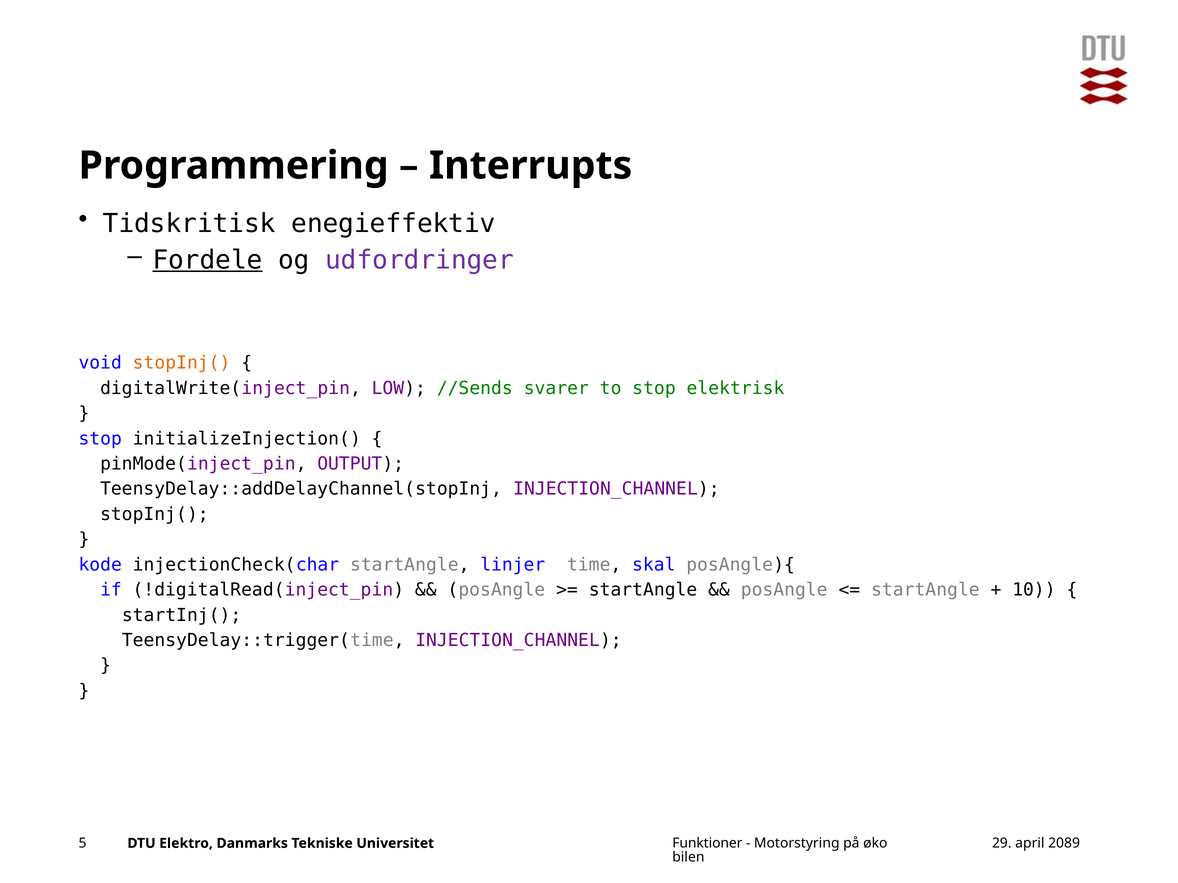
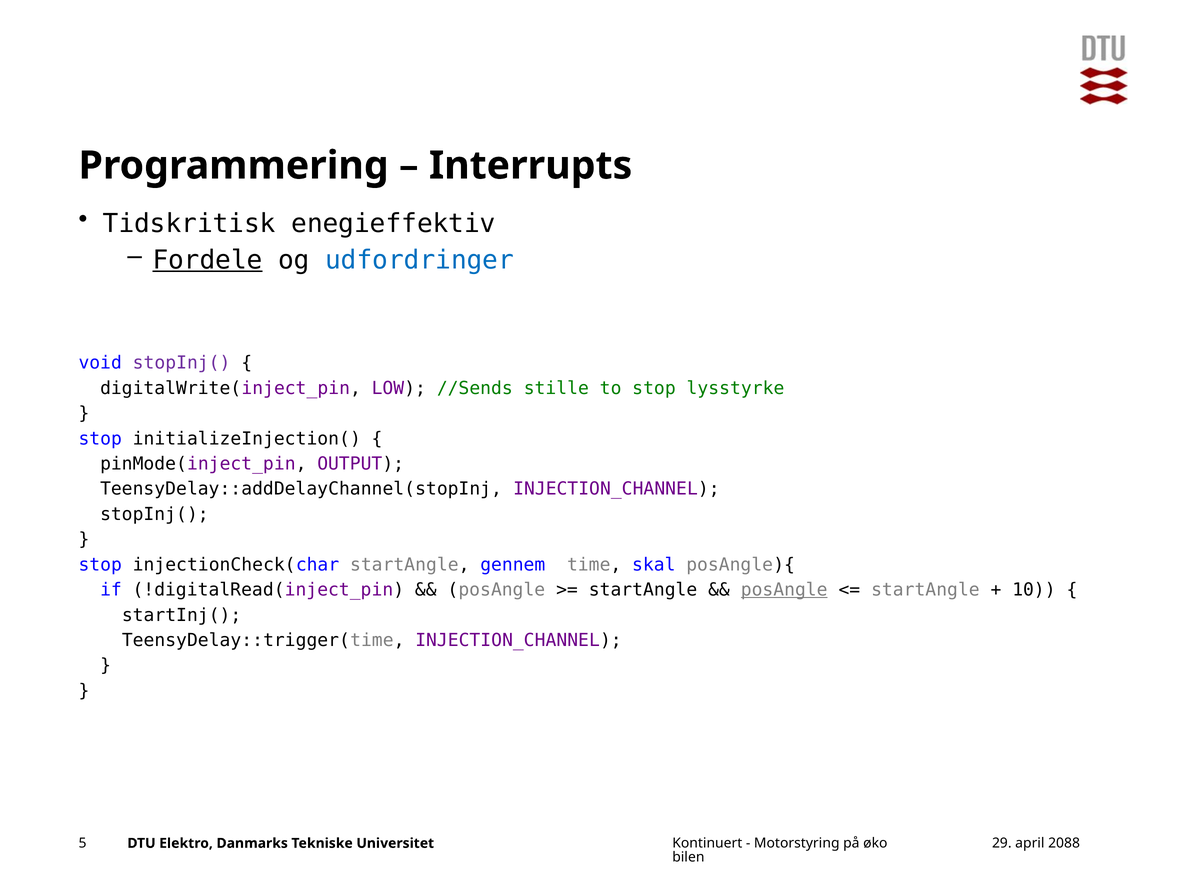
udfordringer colour: purple -> blue
stopInj( at (182, 363) colour: orange -> purple
svarer: svarer -> stille
elektrisk: elektrisk -> lysstyrke
kode at (100, 565): kode -> stop
linjer: linjer -> gennem
posAngle at (784, 590) underline: none -> present
2089: 2089 -> 2088
Funktioner: Funktioner -> Kontinuert
